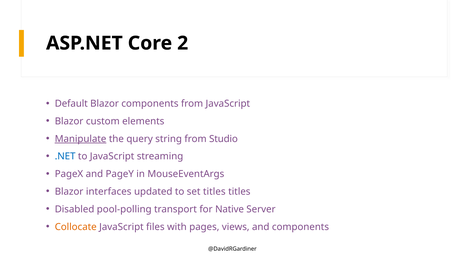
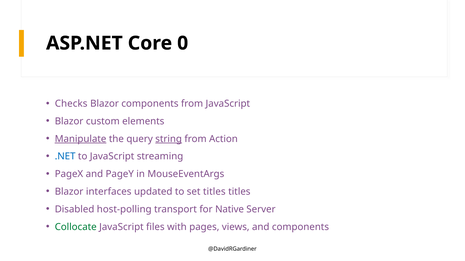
2: 2 -> 0
Default: Default -> Checks
string underline: none -> present
Studio: Studio -> Action
pool-polling: pool-polling -> host-polling
Collocate colour: orange -> green
